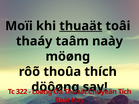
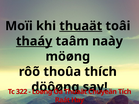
thaáy underline: none -> present
